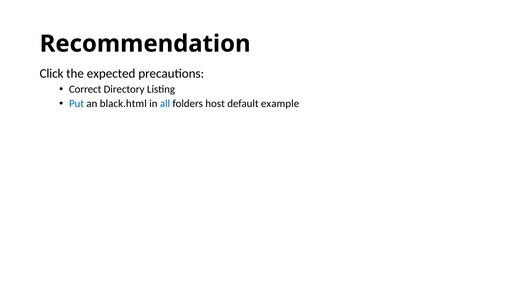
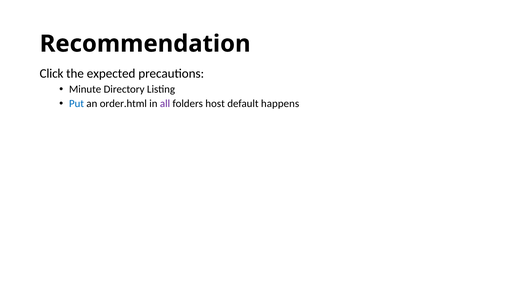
Correct: Correct -> Minute
black.html: black.html -> order.html
all colour: blue -> purple
example: example -> happens
